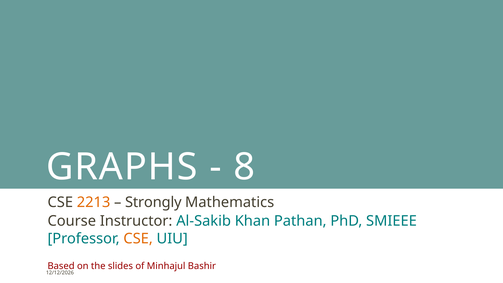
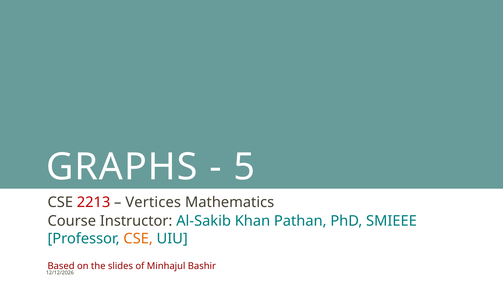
8: 8 -> 5
2213 colour: orange -> red
Strongly: Strongly -> Vertices
